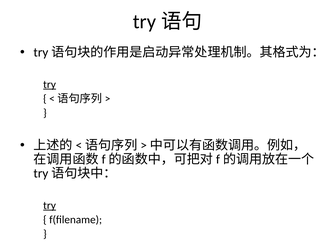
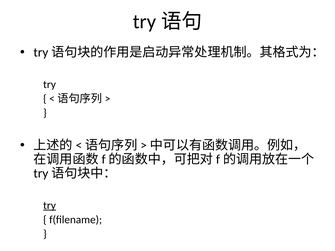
try at (50, 84) underline: present -> none
